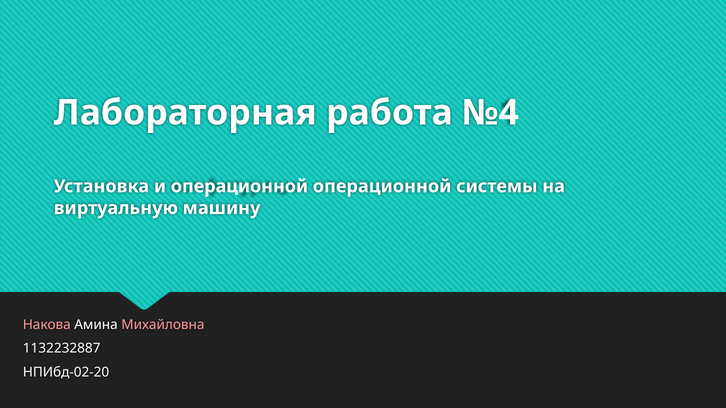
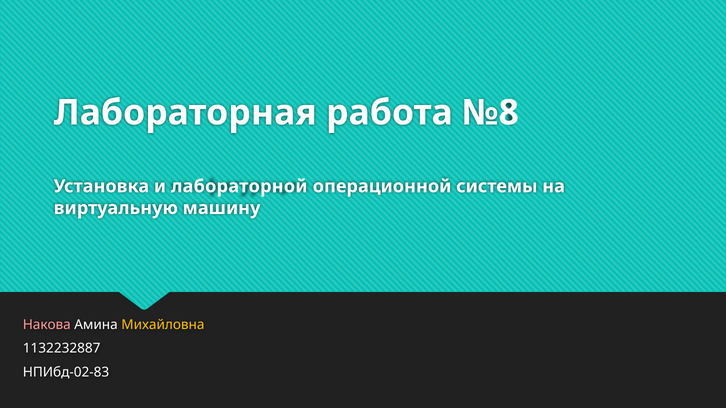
№4: №4 -> №8
и операционной: операционной -> лабораторной
Михайловна colour: pink -> yellow
НПИбд-02-20: НПИбд-02-20 -> НПИбд-02-83
